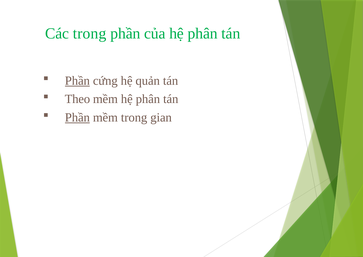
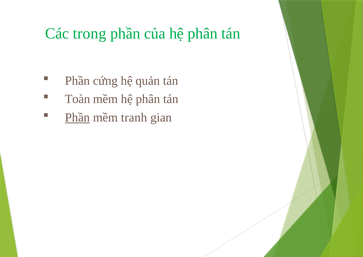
Phần at (77, 81) underline: present -> none
Theo: Theo -> Toàn
mềm trong: trong -> tranh
